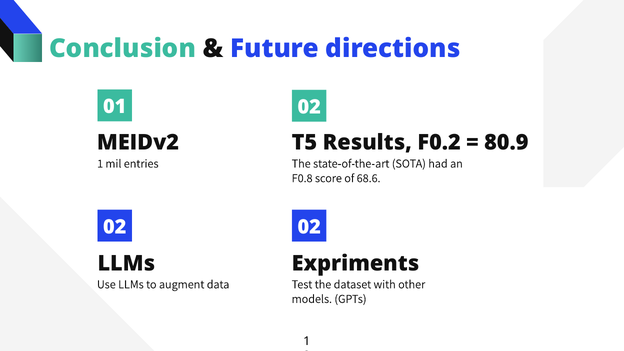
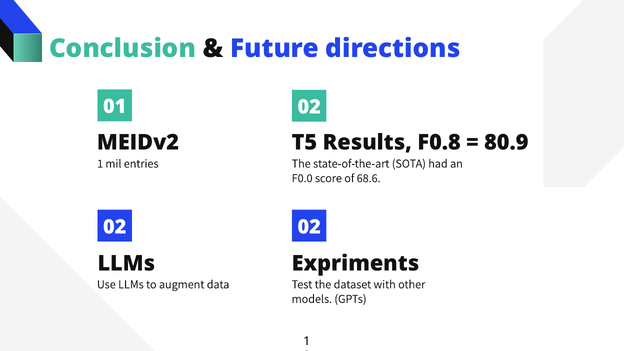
F0.2: F0.2 -> F0.8
F0.8: F0.8 -> F0.0
